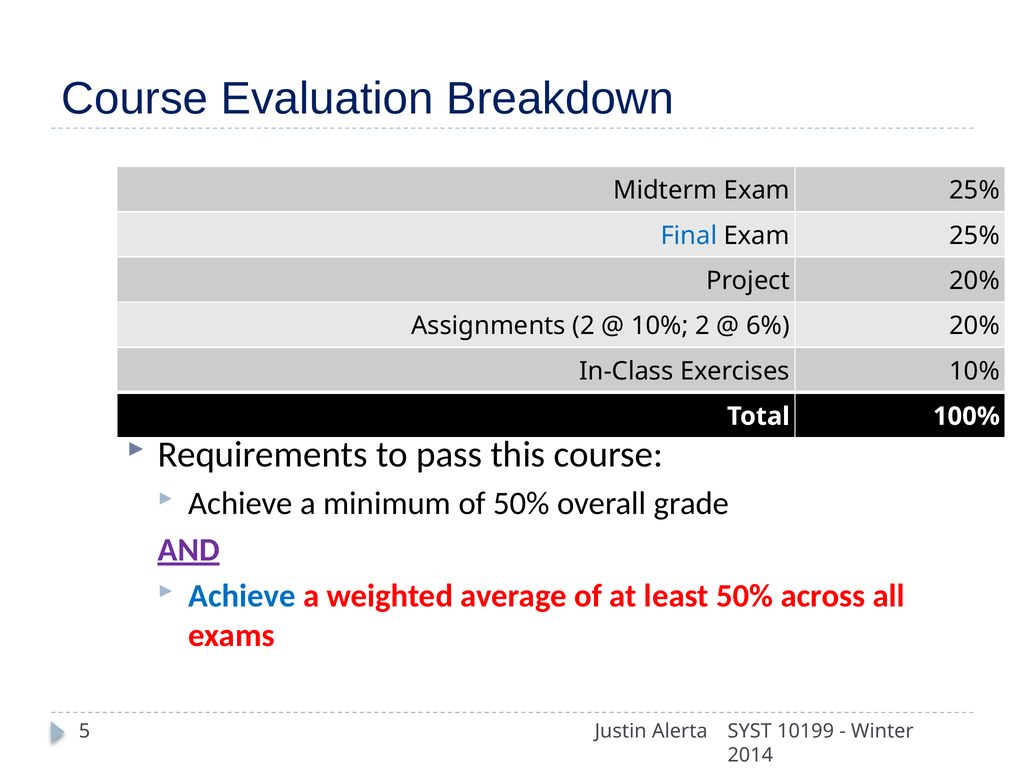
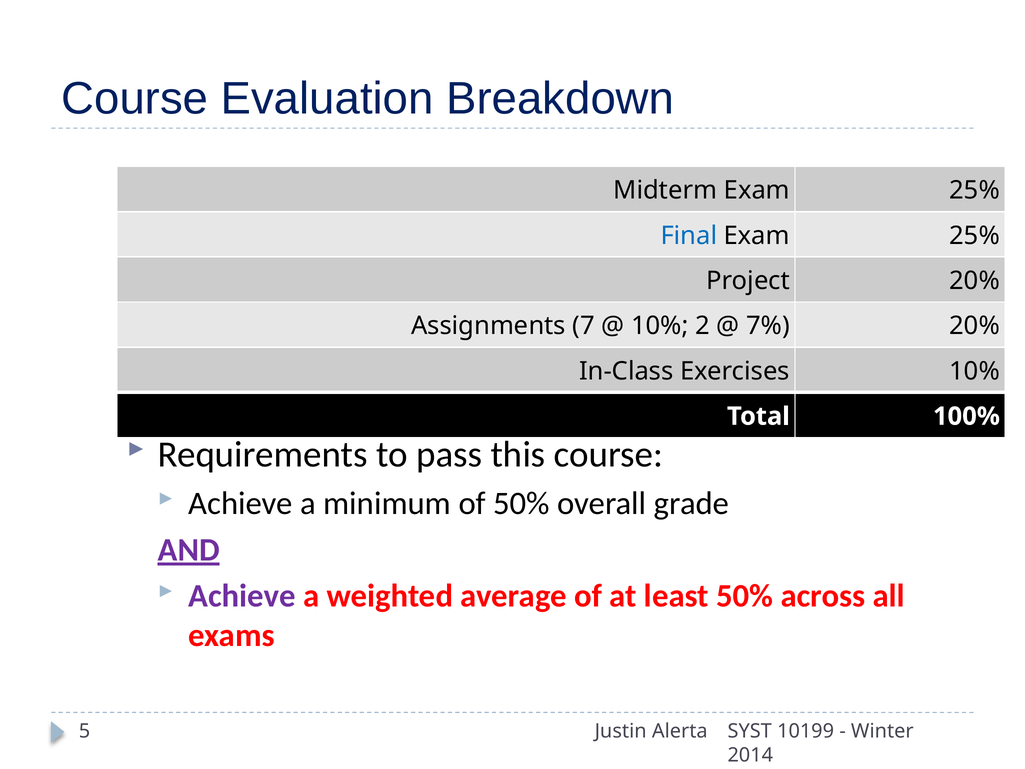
Assignments 2: 2 -> 7
6%: 6% -> 7%
Achieve at (242, 596) colour: blue -> purple
